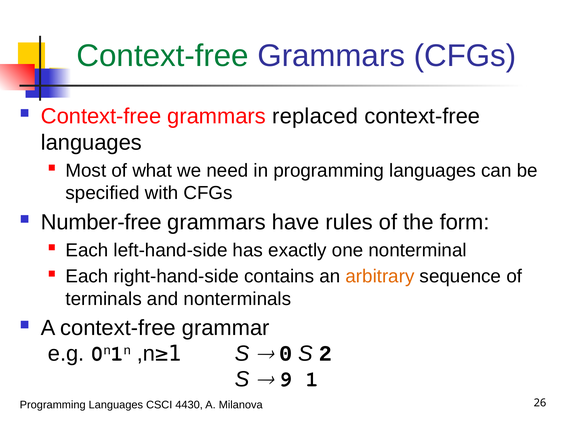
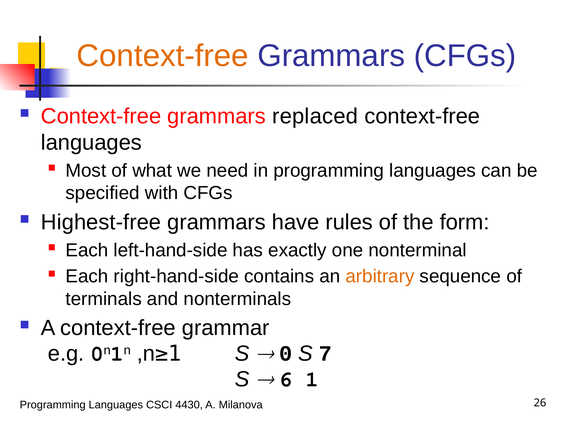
Context-free at (163, 56) colour: green -> orange
Number-free: Number-free -> Highest-free
2: 2 -> 7
9: 9 -> 6
